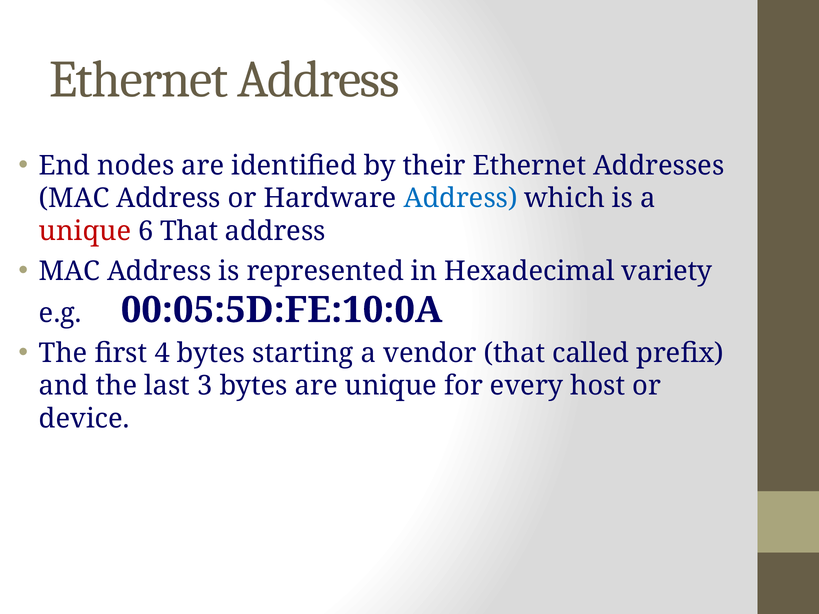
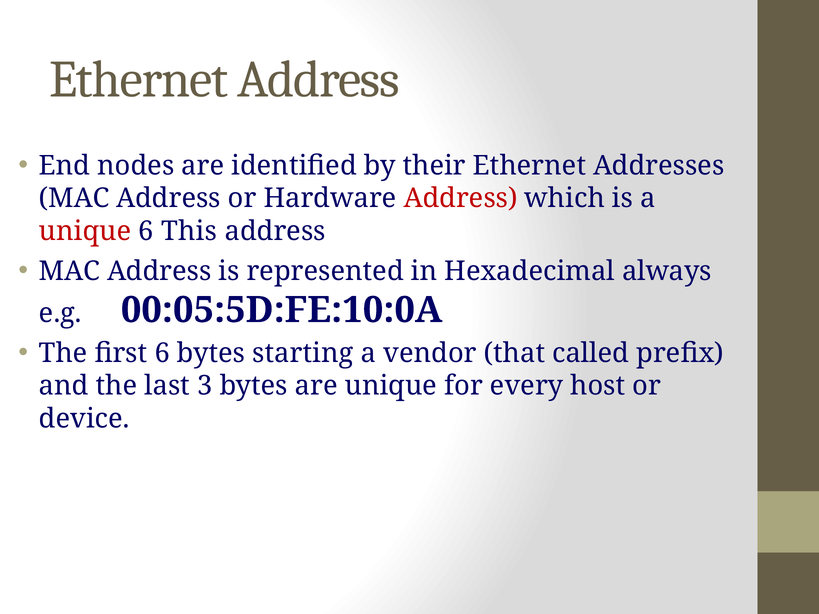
Address at (461, 198) colour: blue -> red
6 That: That -> This
variety: variety -> always
first 4: 4 -> 6
